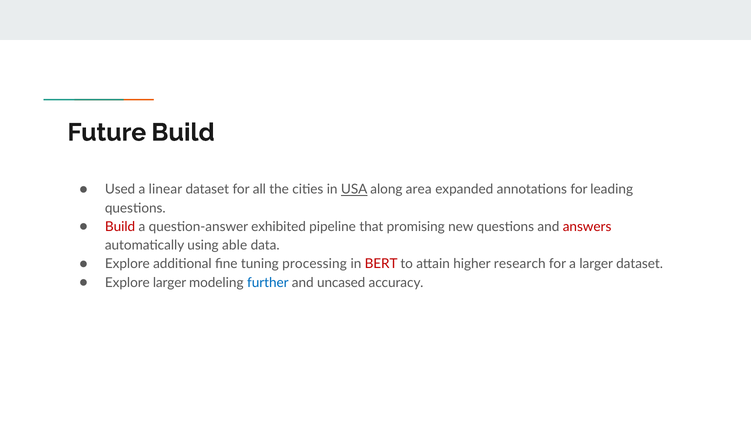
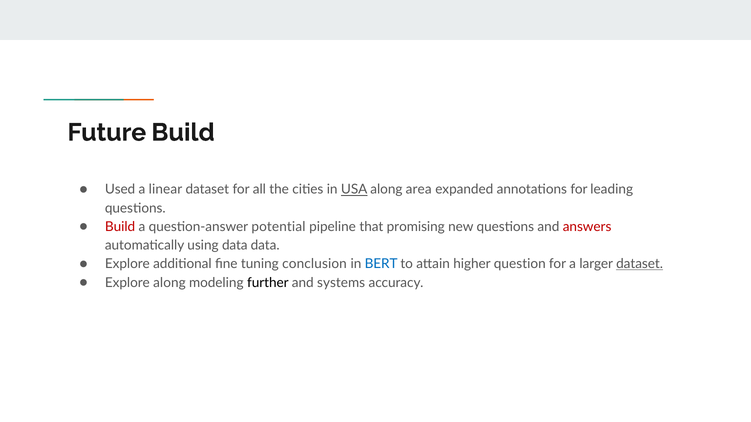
exhibited: exhibited -> potential
using able: able -> data
processing: processing -> conclusion
BERT colour: red -> blue
research: research -> question
dataset at (640, 264) underline: none -> present
Explore larger: larger -> along
further colour: blue -> black
uncased: uncased -> systems
